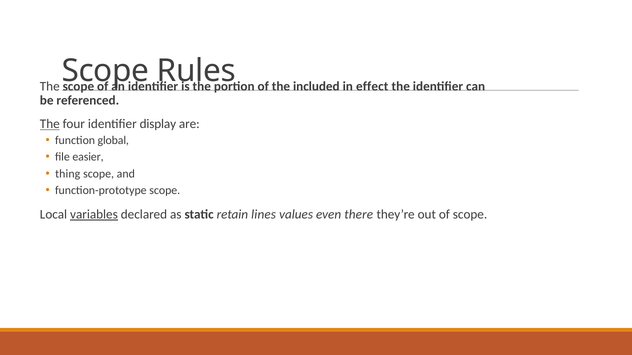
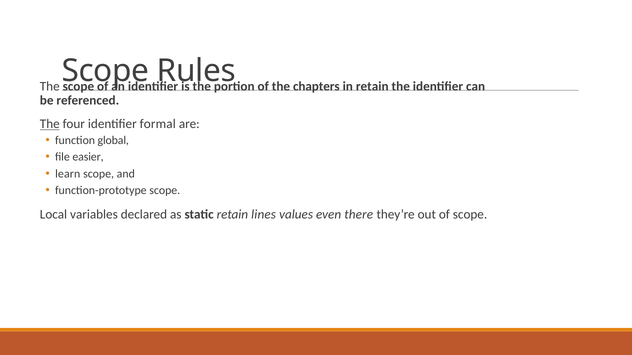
included: included -> chapters
in effect: effect -> retain
display: display -> formal
thing: thing -> learn
variables underline: present -> none
